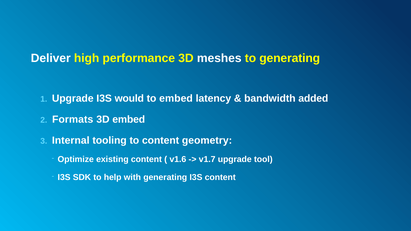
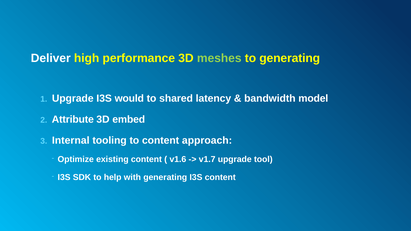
meshes colour: white -> light green
to embed: embed -> shared
added: added -> model
Formats: Formats -> Attribute
geometry: geometry -> approach
